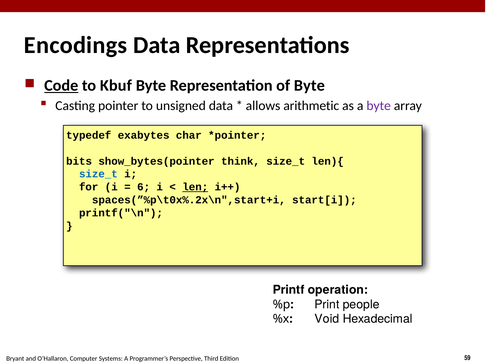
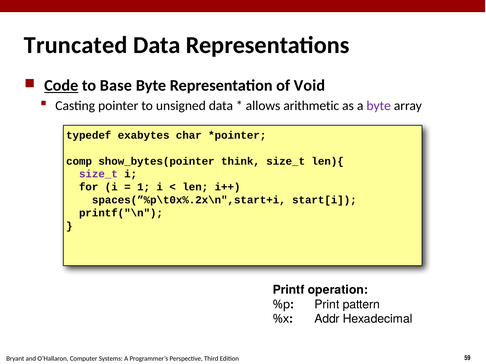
Encodings: Encodings -> Truncated
Kbuf: Kbuf -> Base
of Byte: Byte -> Void
bits: bits -> comp
size_t at (98, 174) colour: blue -> purple
6: 6 -> 1
len underline: present -> none
people: people -> pattern
Void: Void -> Addr
